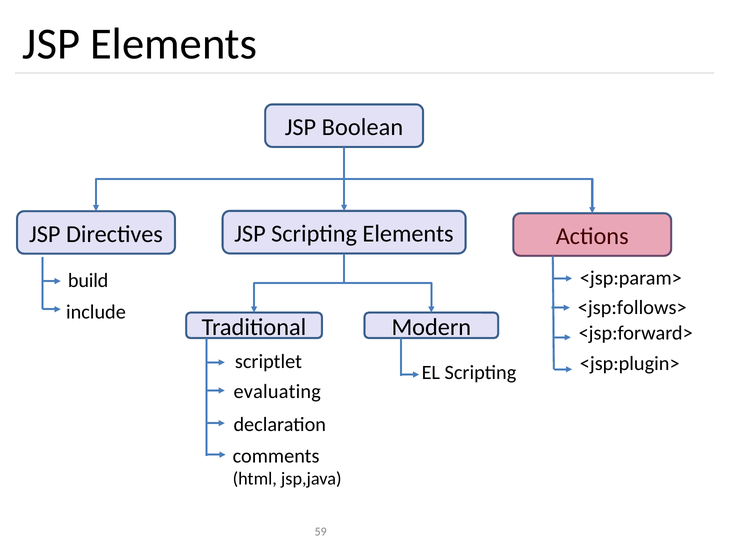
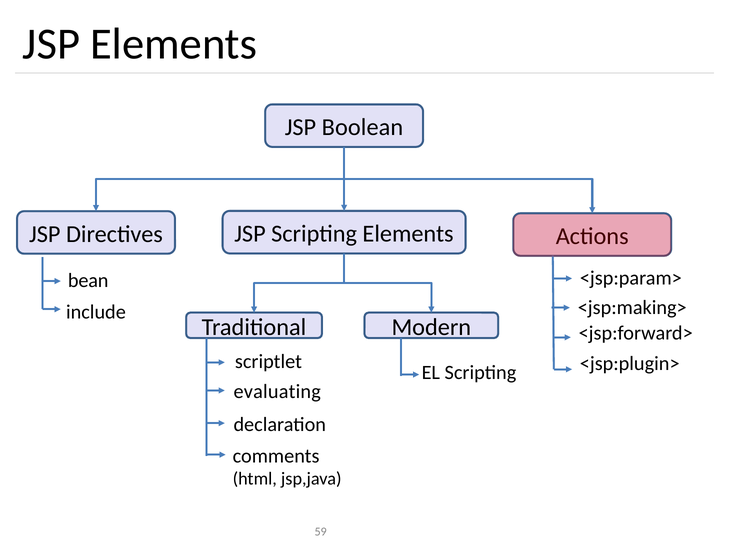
build: build -> bean
<jsp:follows>: <jsp:follows> -> <jsp:making>
